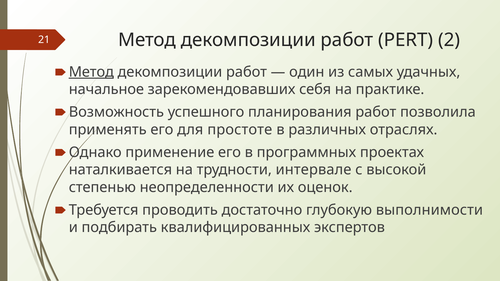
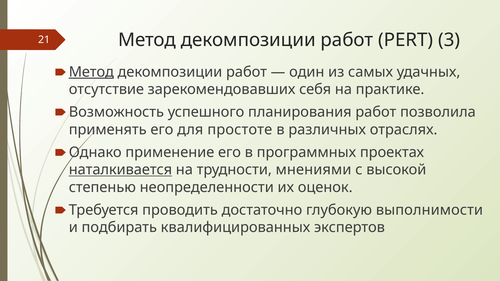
2: 2 -> 3
начальное: начальное -> отсутствие
наталкивается underline: none -> present
интервале: интервале -> мнениями
